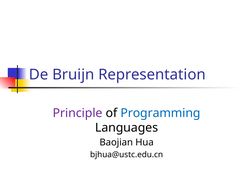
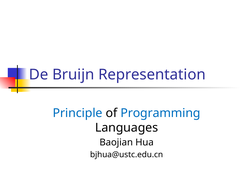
Principle colour: purple -> blue
